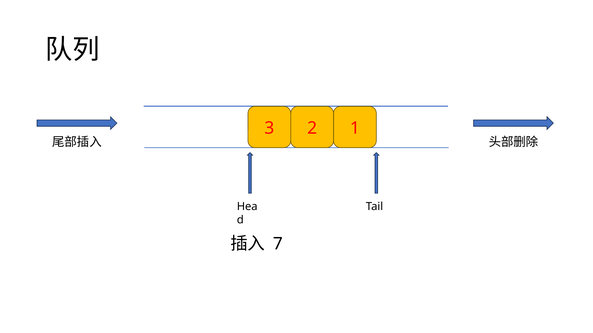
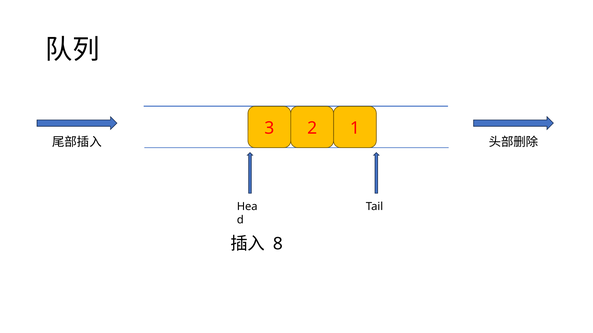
7: 7 -> 8
